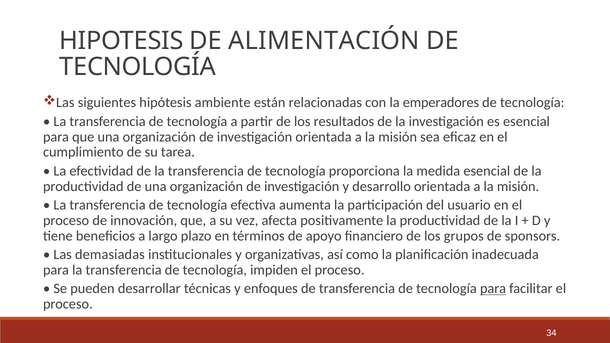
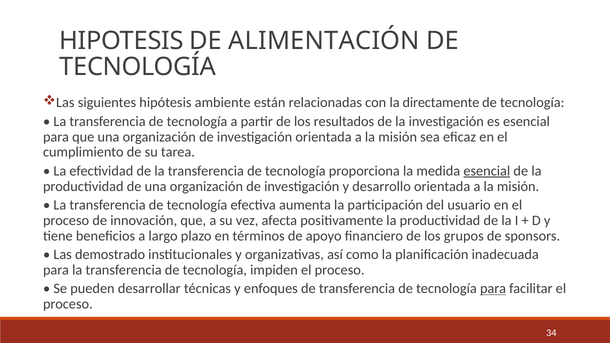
emperadores: emperadores -> directamente
esencial at (487, 171) underline: none -> present
demasiadas: demasiadas -> demostrado
